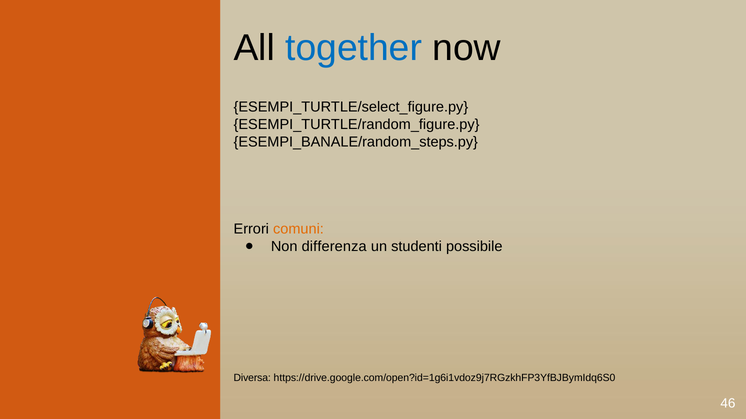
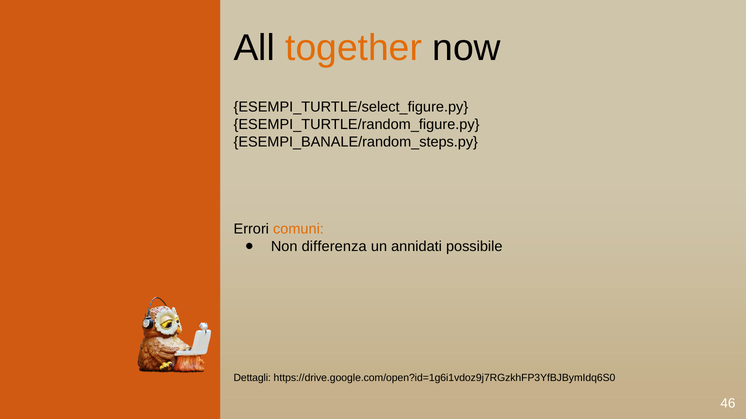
together colour: blue -> orange
studenti: studenti -> annidati
Diversa: Diversa -> Dettagli
